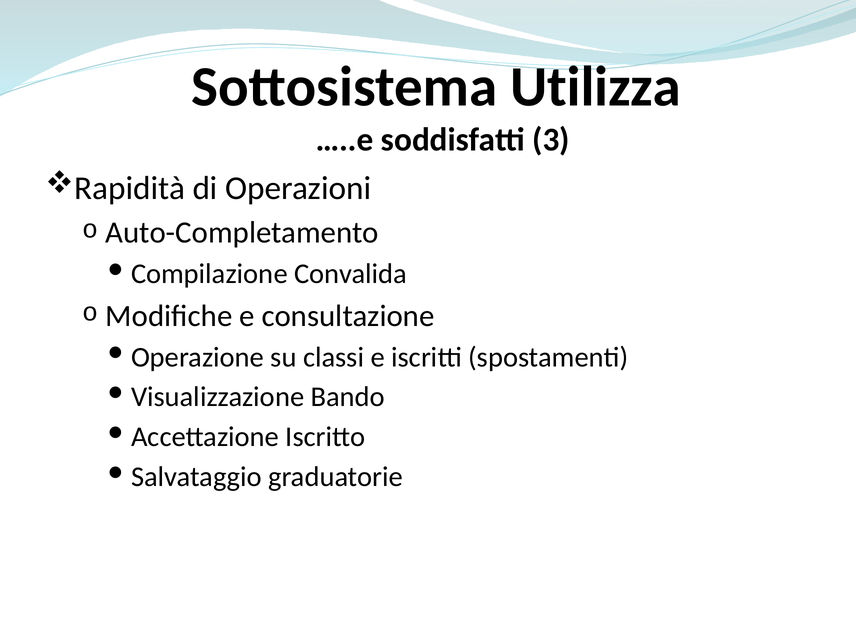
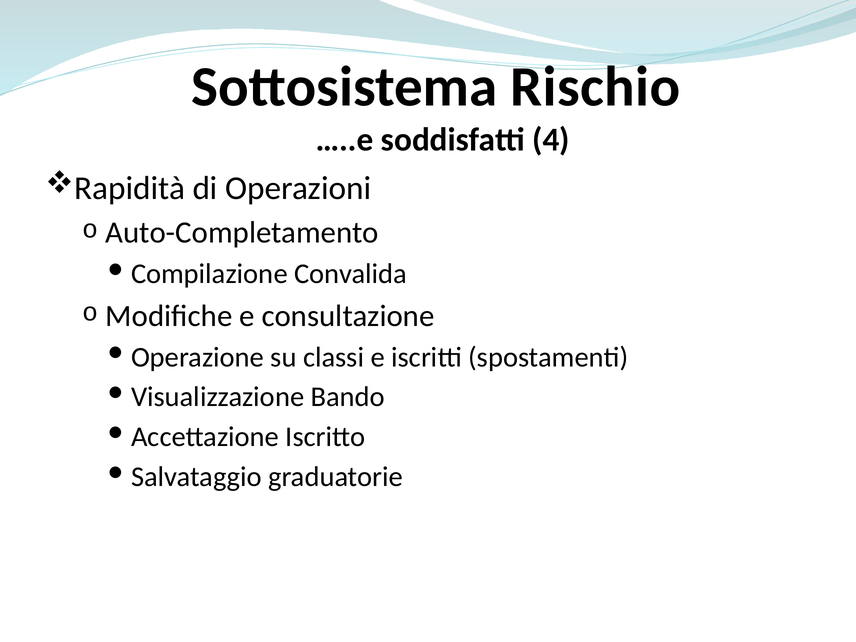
Utilizza: Utilizza -> Rischio
3: 3 -> 4
